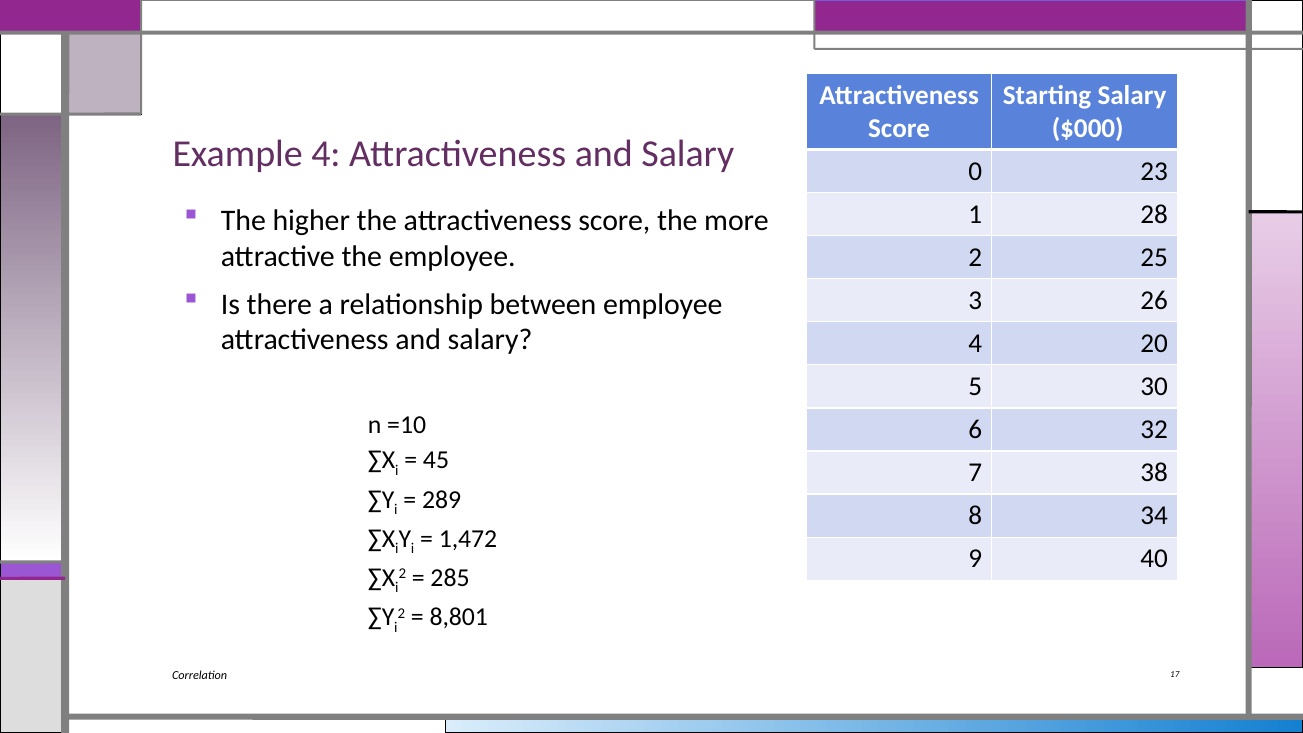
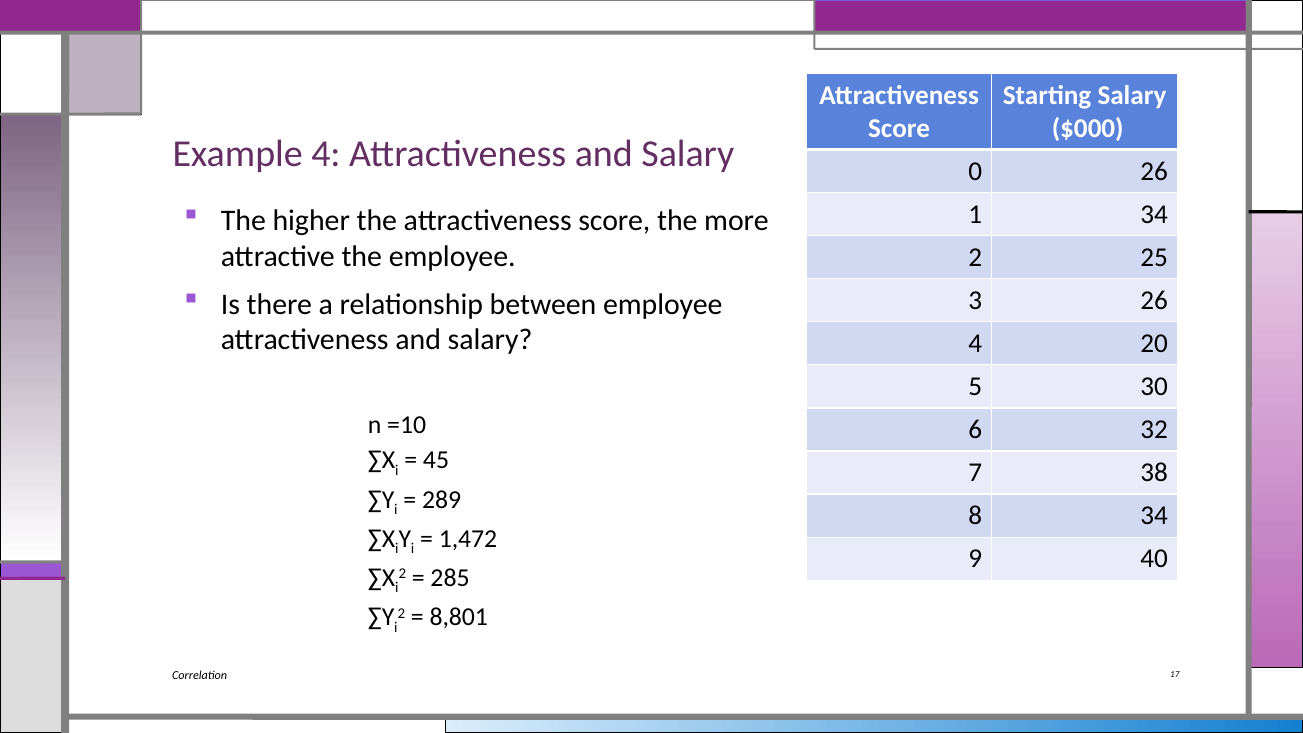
0 23: 23 -> 26
1 28: 28 -> 34
